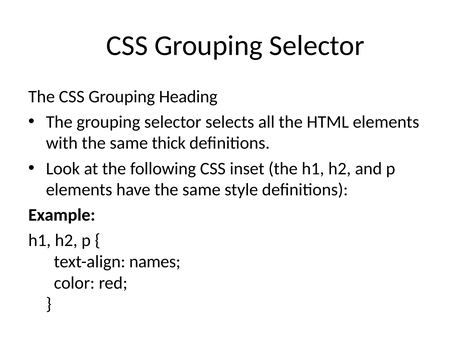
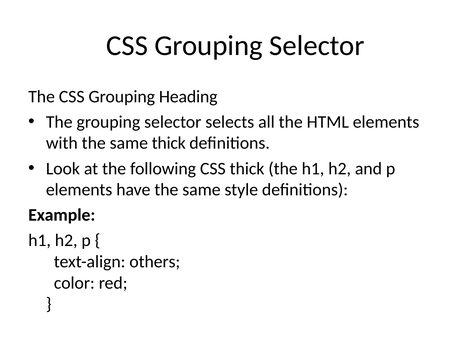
CSS inset: inset -> thick
names: names -> others
